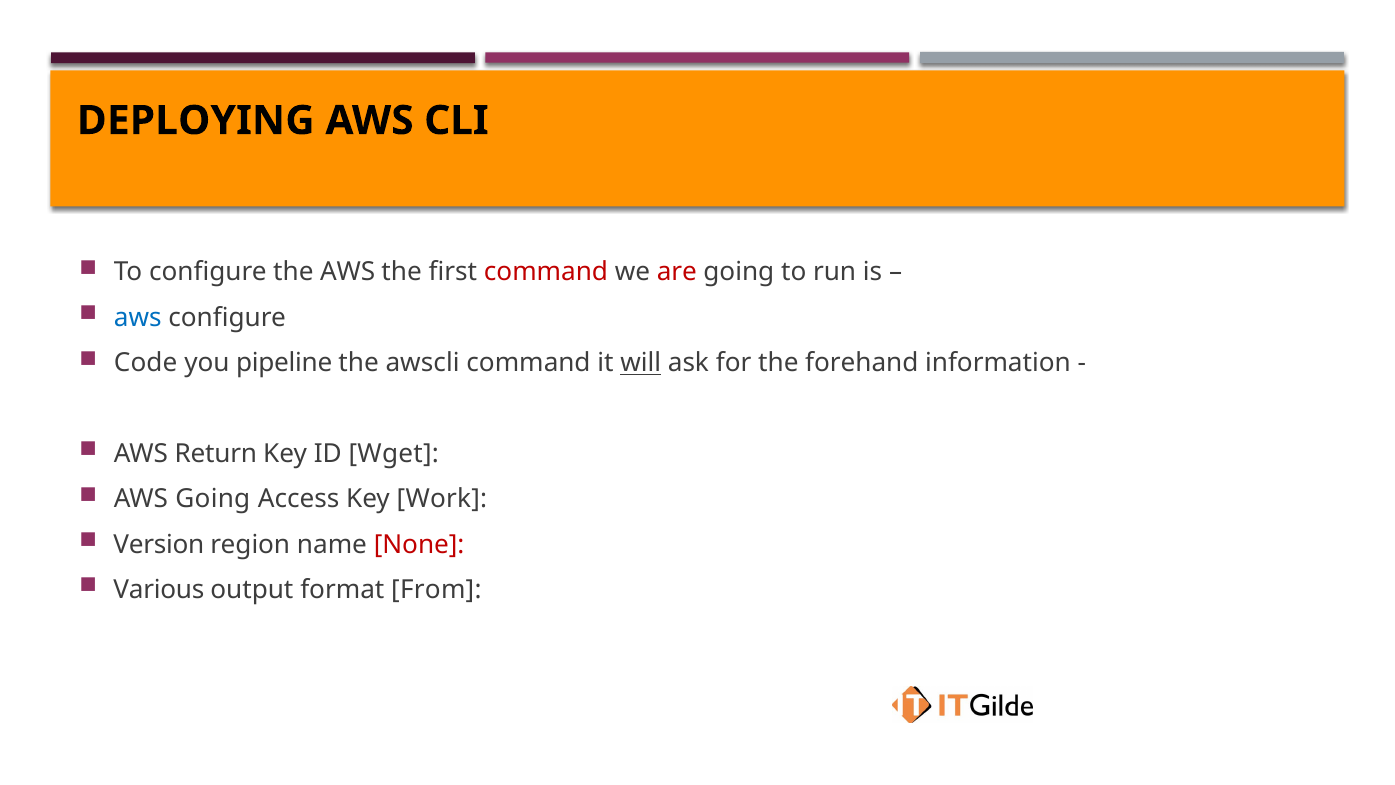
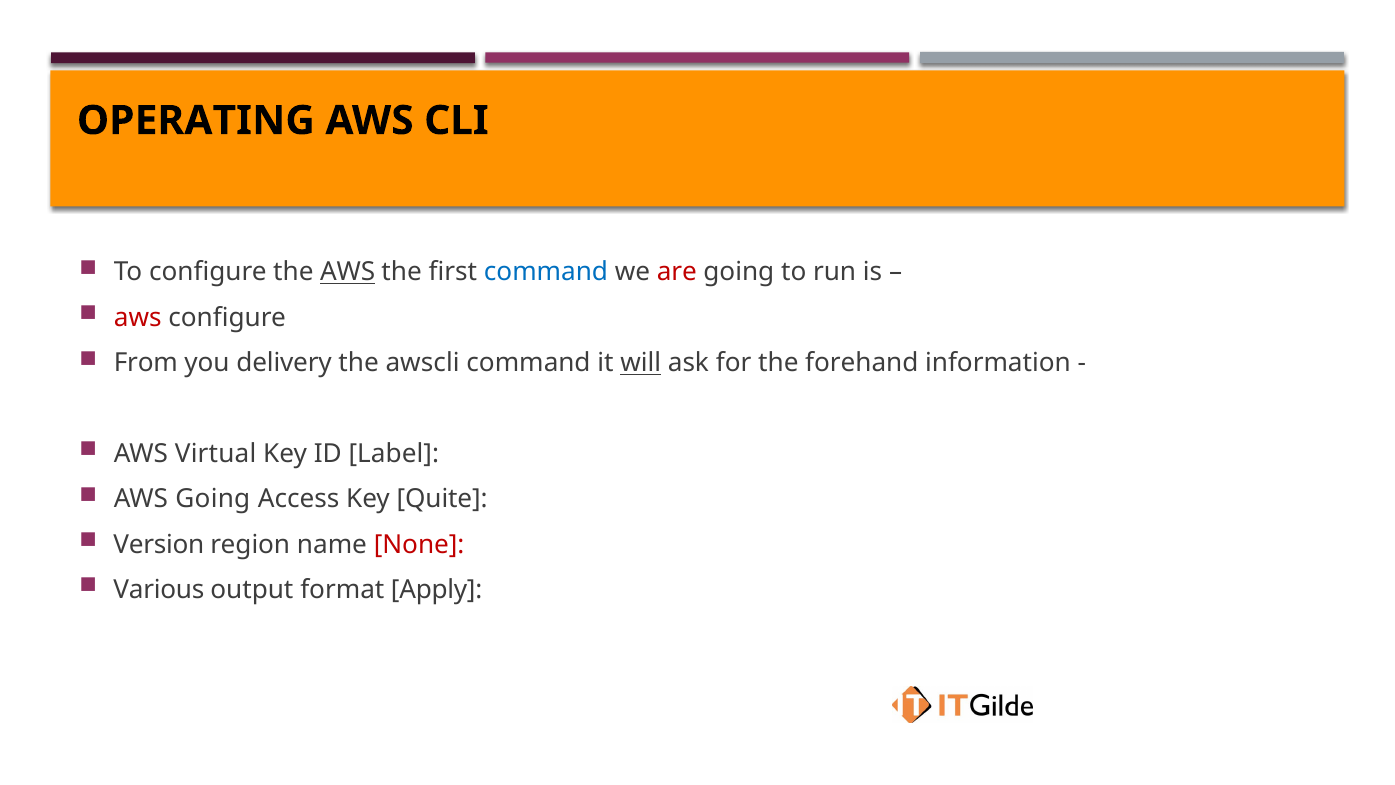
DEPLOYING: DEPLOYING -> OPERATING
AWS at (348, 272) underline: none -> present
command at (546, 272) colour: red -> blue
aws at (138, 318) colour: blue -> red
Code: Code -> From
pipeline: pipeline -> delivery
Return: Return -> Virtual
Wget: Wget -> Label
Work: Work -> Quite
From: From -> Apply
